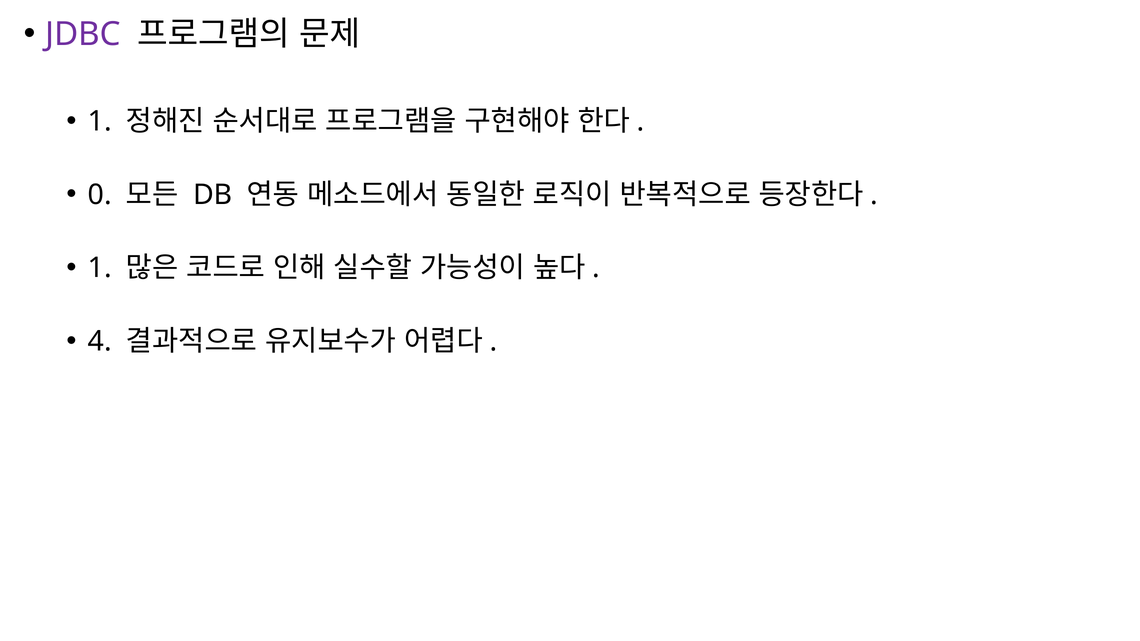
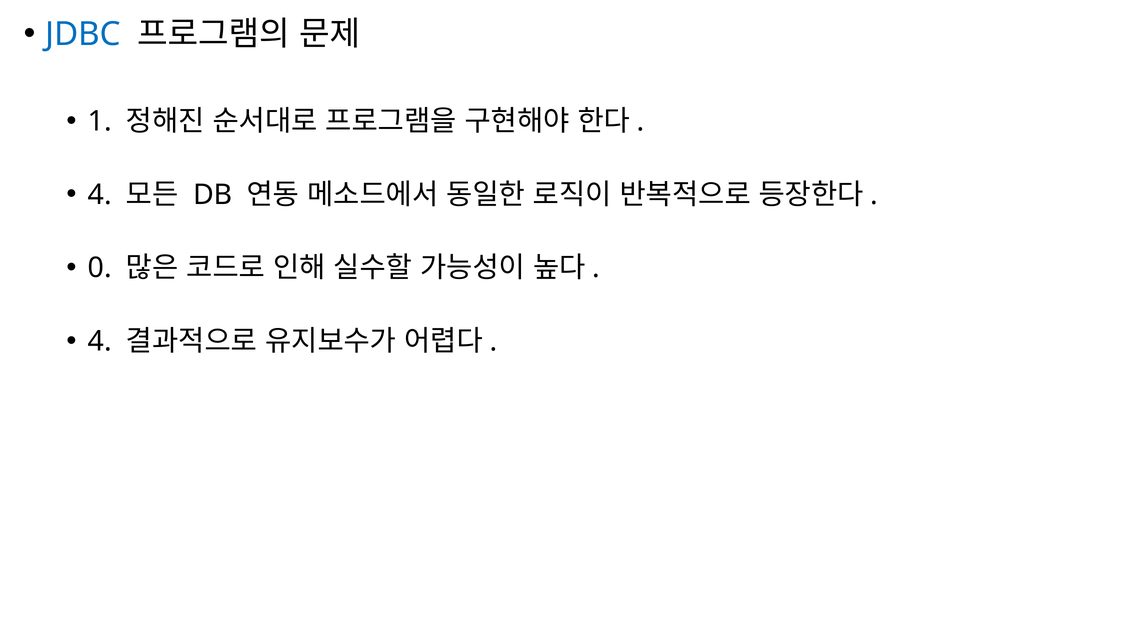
JDBC colour: purple -> blue
0 at (100, 195): 0 -> 4
1 at (100, 268): 1 -> 0
